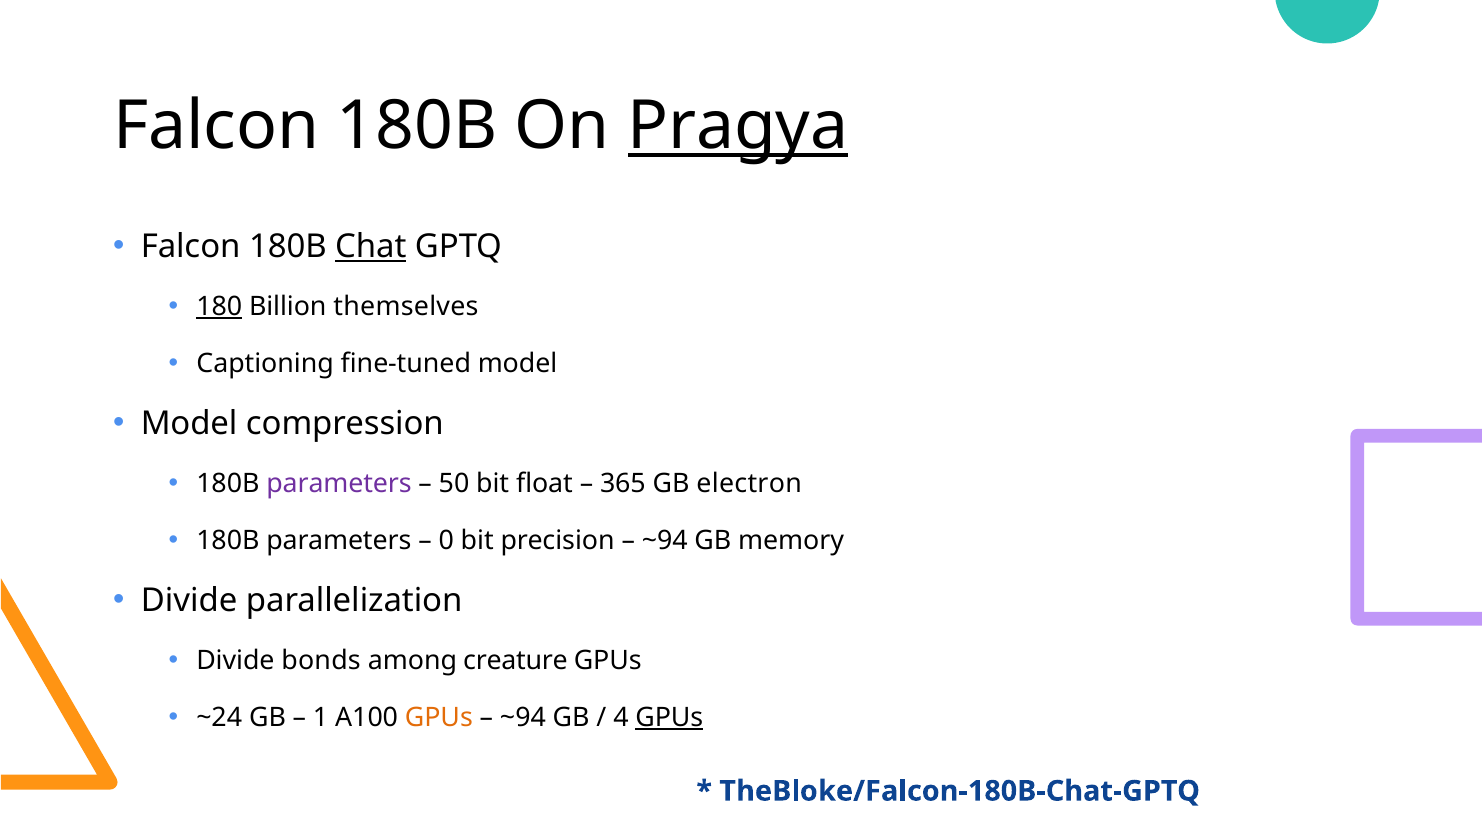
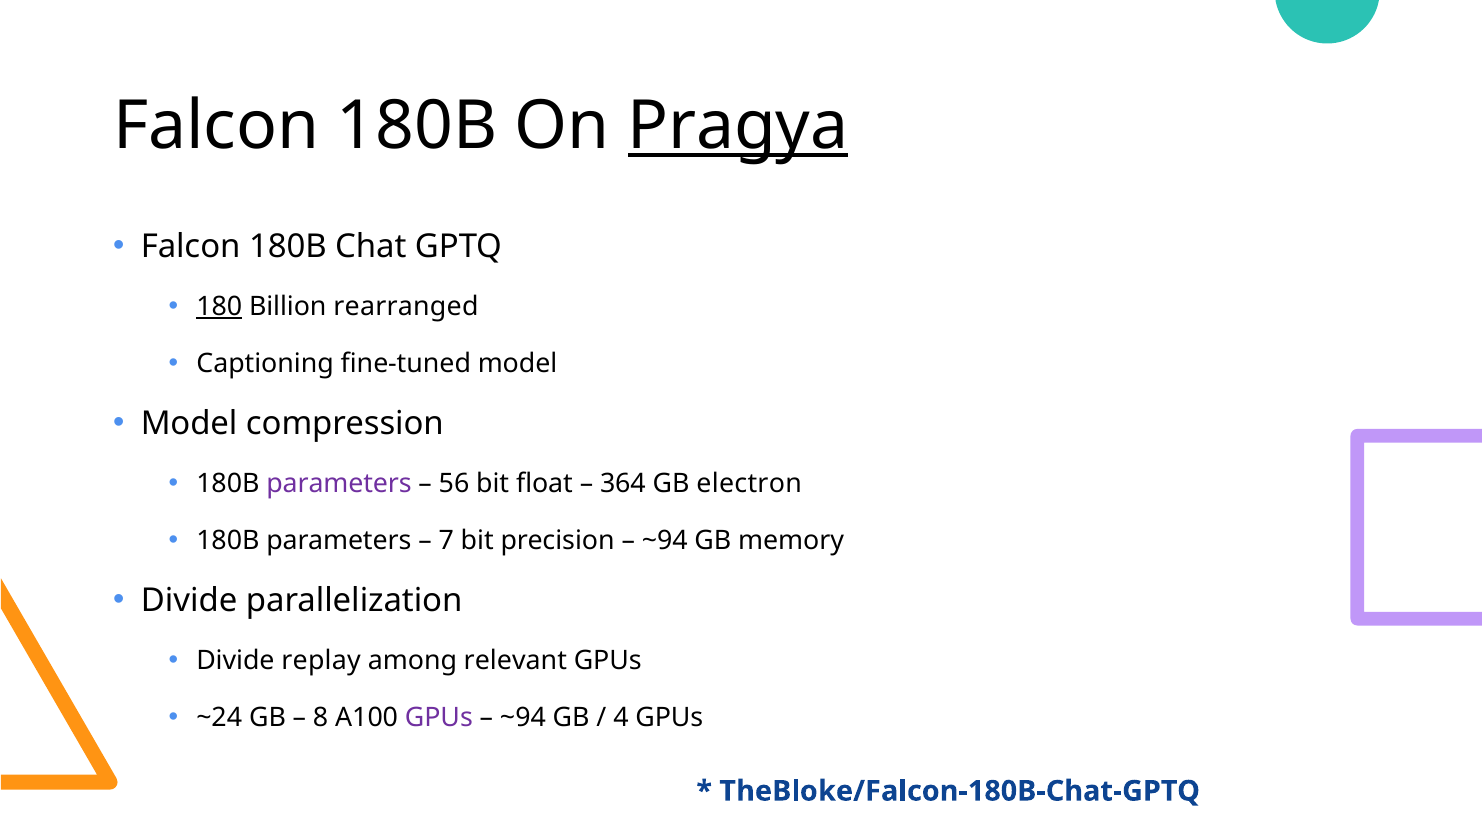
Chat underline: present -> none
themselves: themselves -> rearranged
50: 50 -> 56
365: 365 -> 364
0: 0 -> 7
bonds: bonds -> replay
creature: creature -> relevant
1: 1 -> 8
GPUs at (439, 717) colour: orange -> purple
GPUs at (669, 717) underline: present -> none
